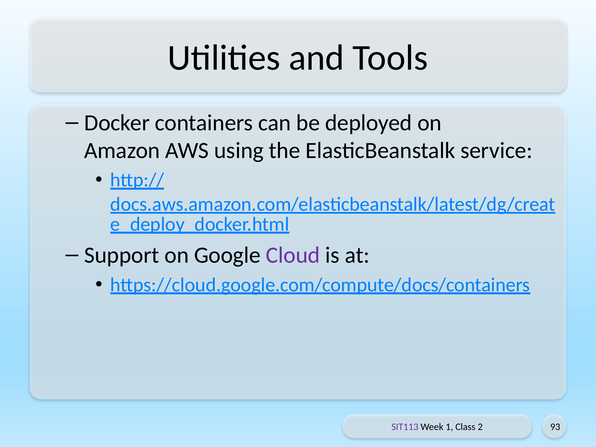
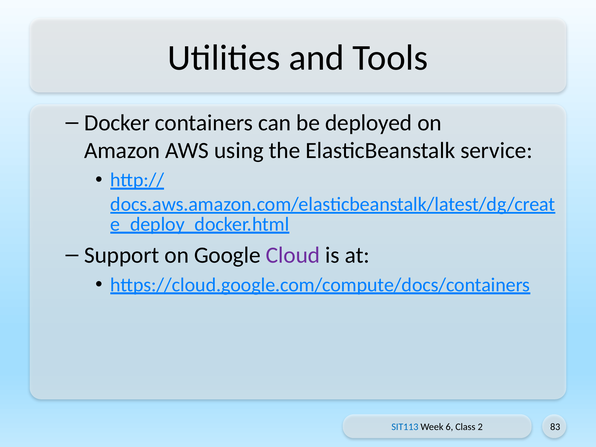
SIT113 colour: purple -> blue
1: 1 -> 6
93: 93 -> 83
